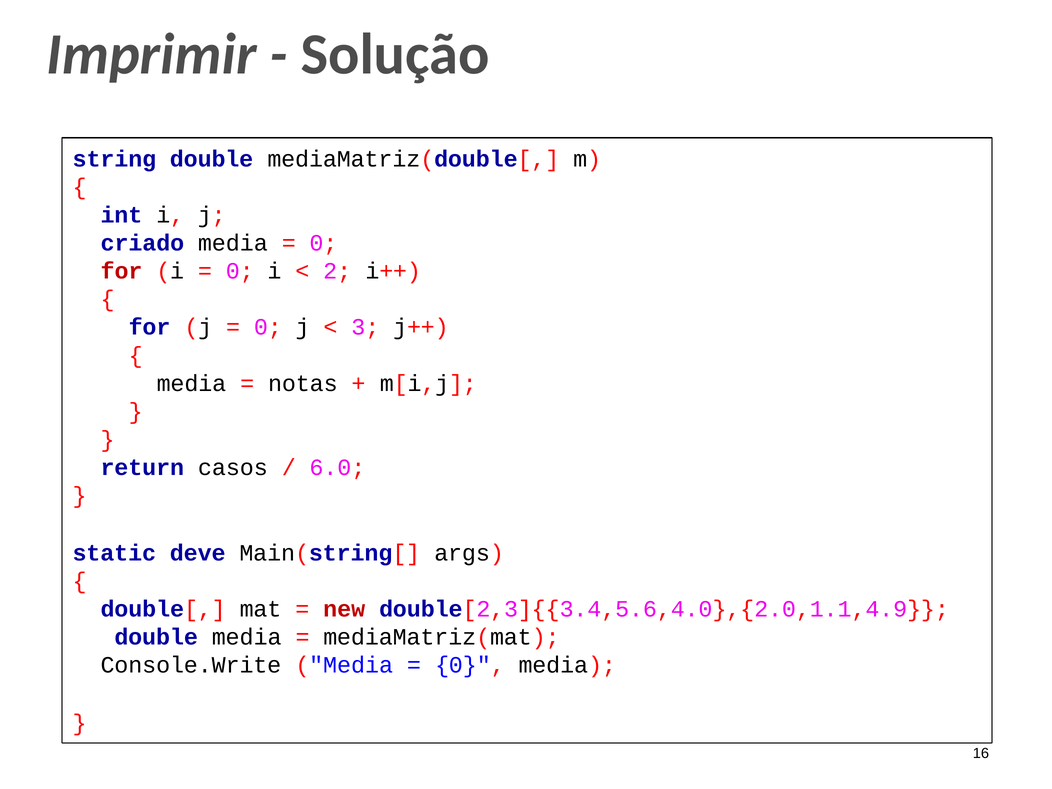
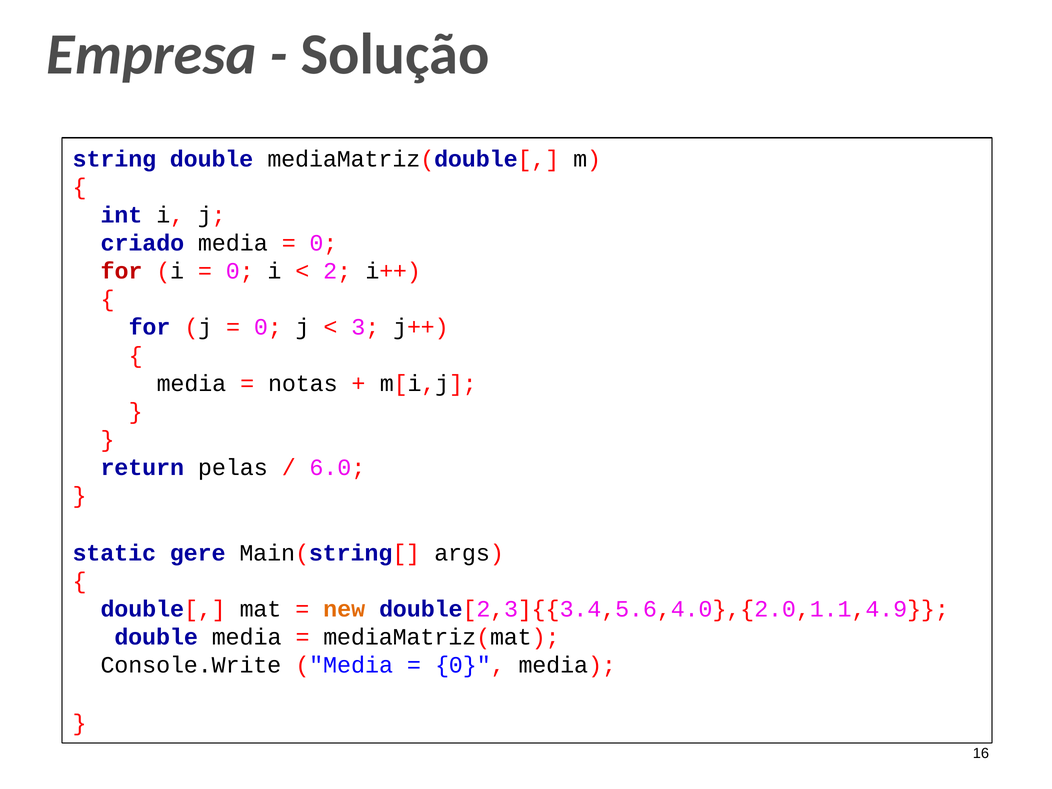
Imprimir: Imprimir -> Empresa
casos: casos -> pelas
deve: deve -> gere
new colour: red -> orange
